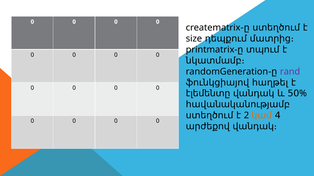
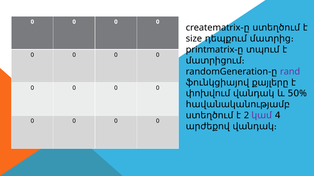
նկատմամբ։: նկատմամբ։ -> մատրիցում։
հաղթել: հաղթել -> քայլերը
էլեմենտը: էլեմենտը -> փոխվում
կամ colour: orange -> purple
